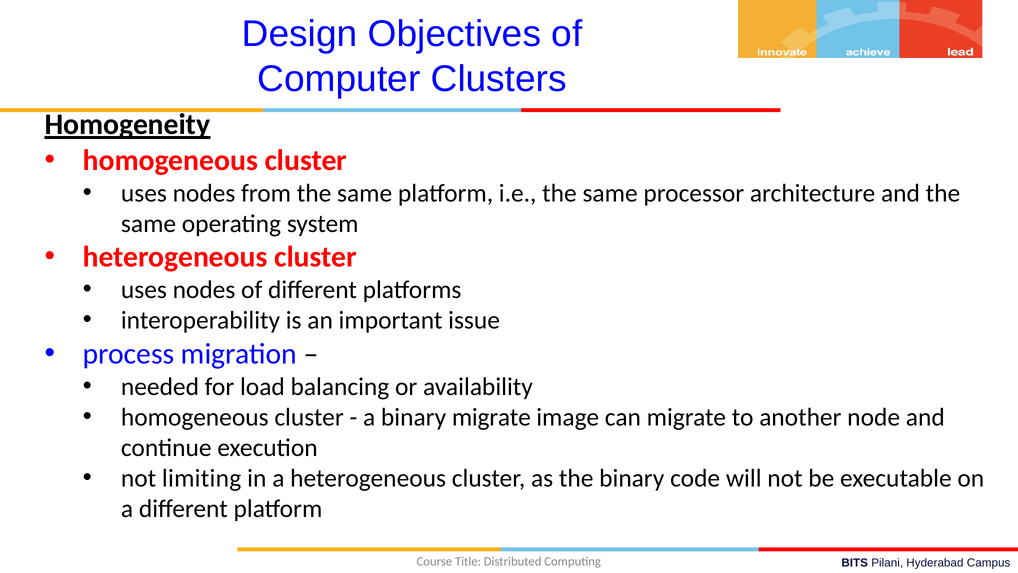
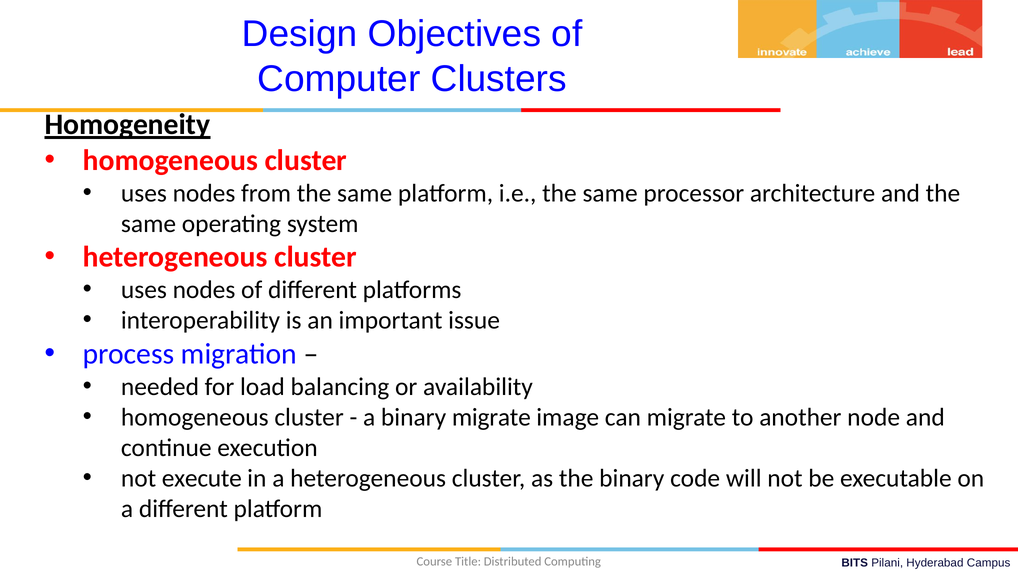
limiting: limiting -> execute
